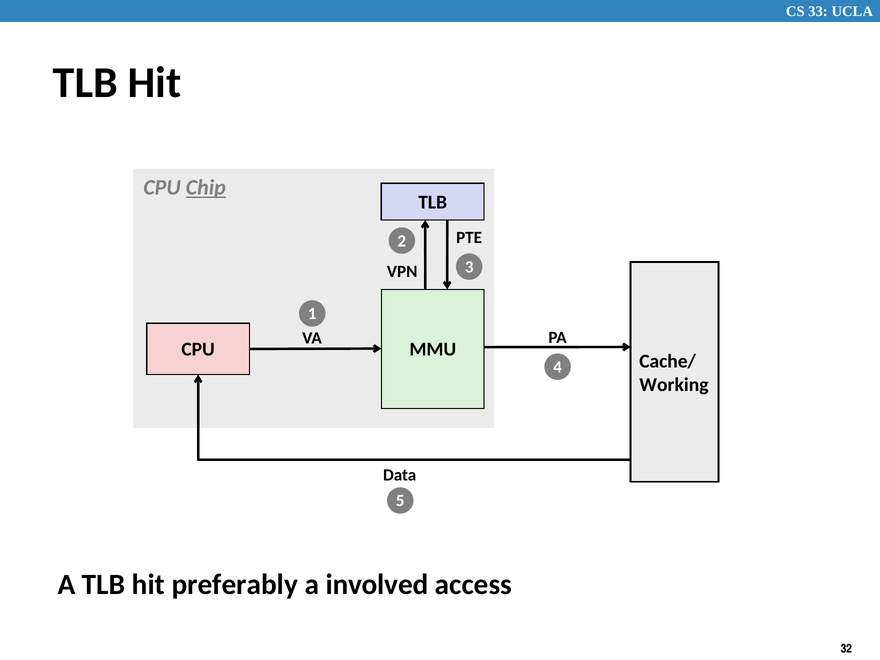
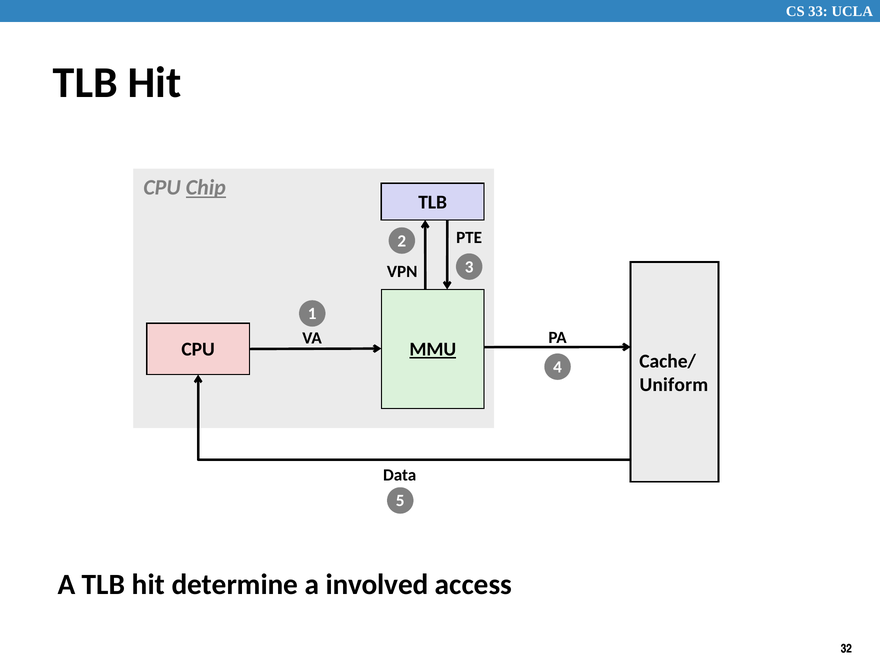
MMU underline: none -> present
Working: Working -> Uniform
preferably: preferably -> determine
